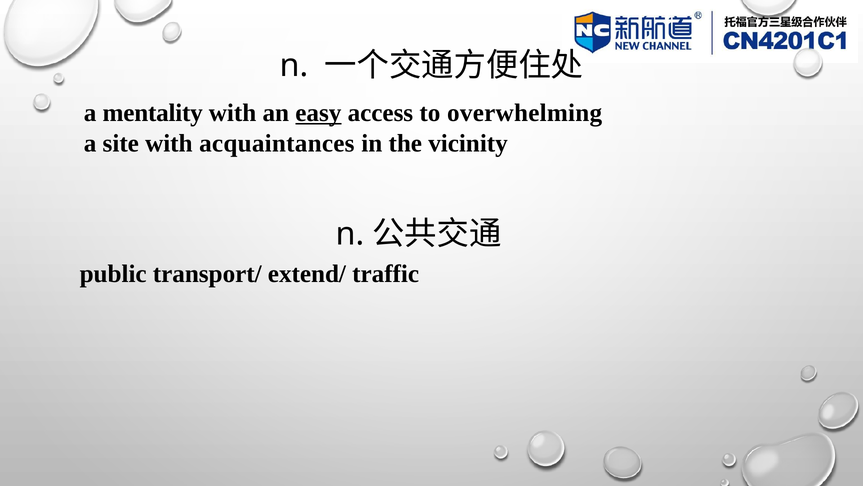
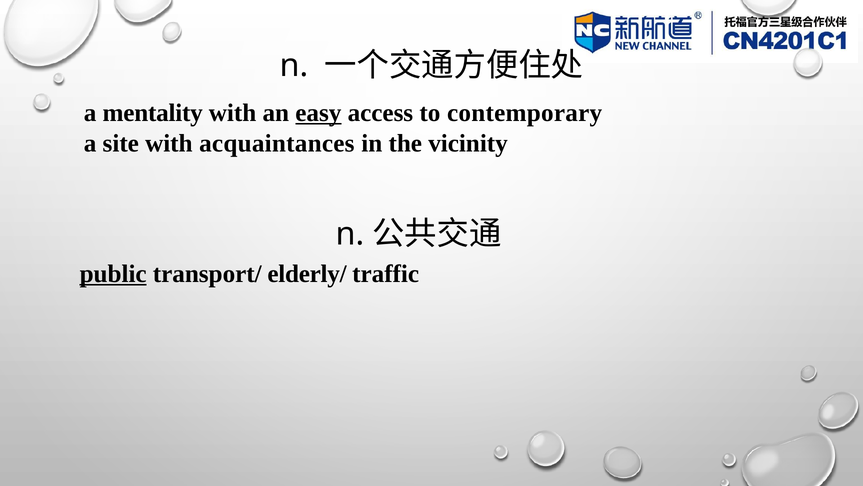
overwhelming: overwhelming -> contemporary
public underline: none -> present
extend/: extend/ -> elderly/
